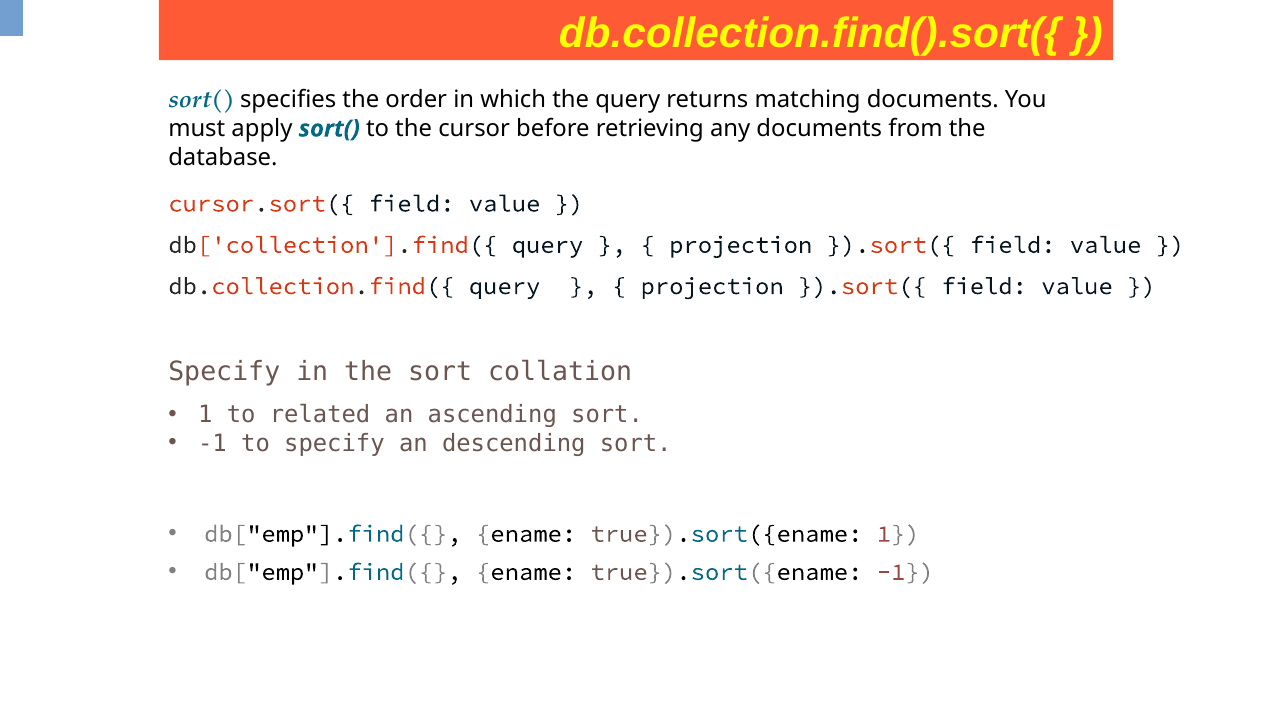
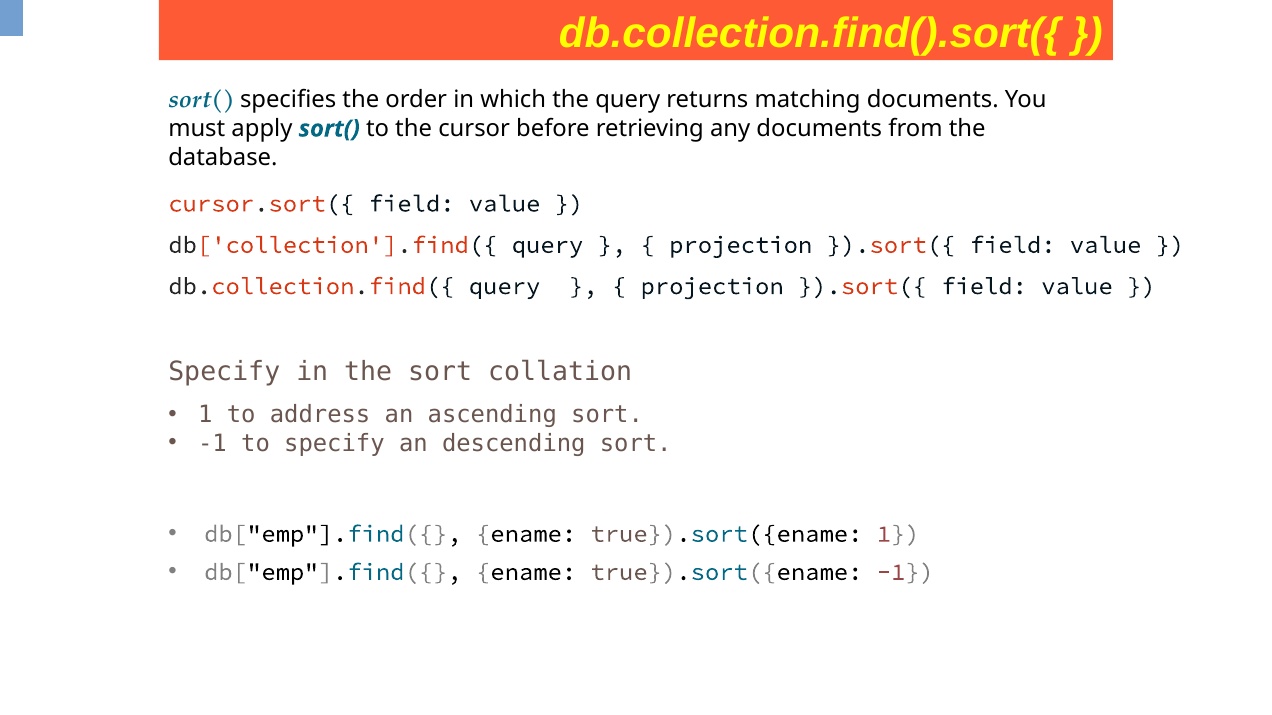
related: related -> address
